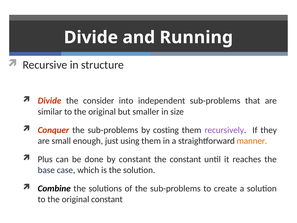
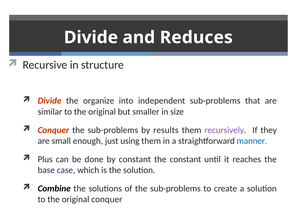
Running: Running -> Reduces
consider: consider -> organize
costing: costing -> results
manner colour: orange -> blue
original constant: constant -> conquer
